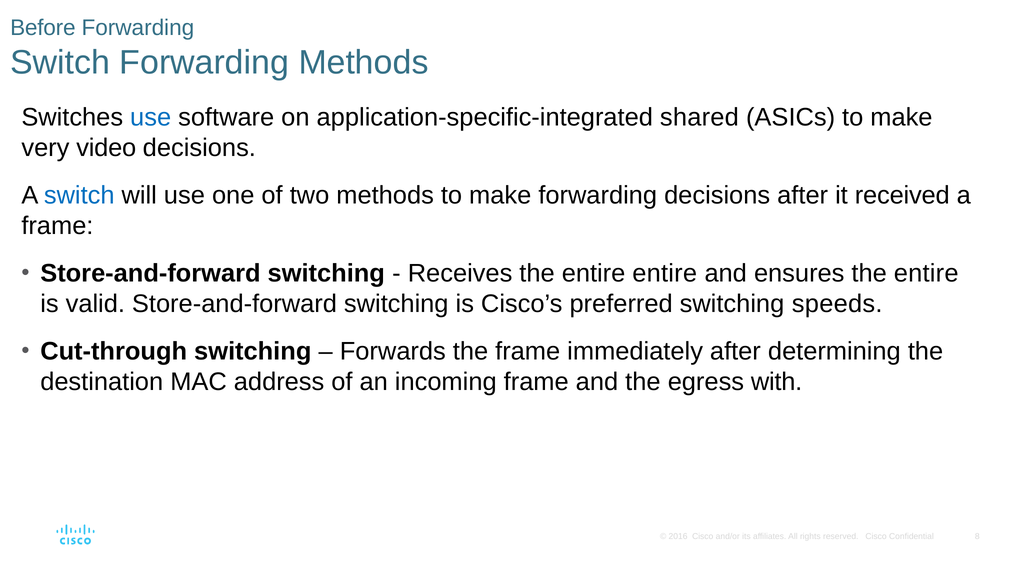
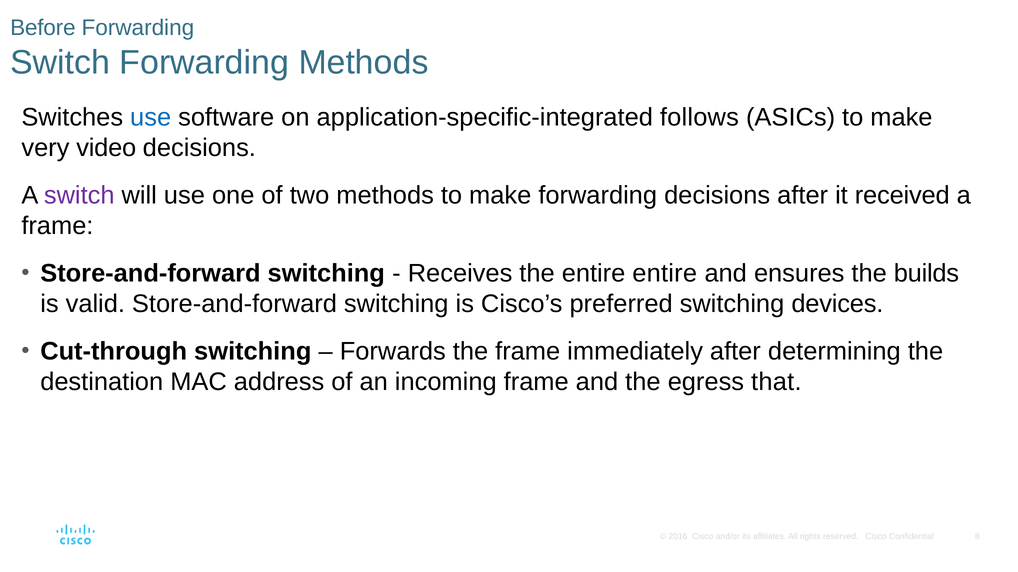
shared: shared -> follows
switch at (79, 196) colour: blue -> purple
ensures the entire: entire -> builds
speeds: speeds -> devices
with: with -> that
